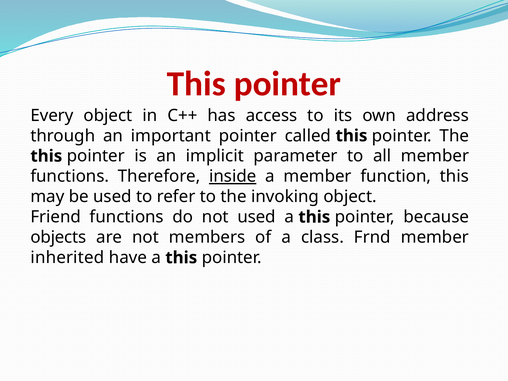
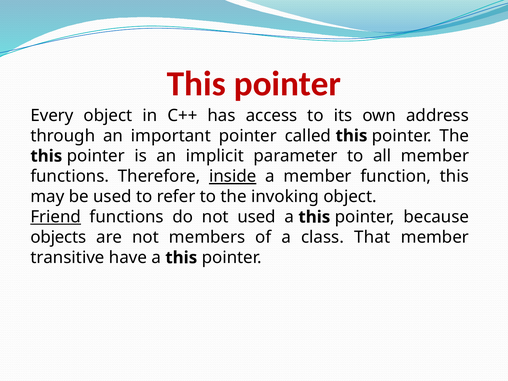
Friend underline: none -> present
Frnd: Frnd -> That
inherited: inherited -> transitive
